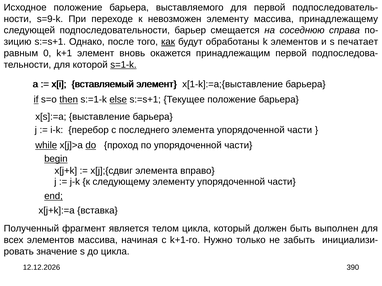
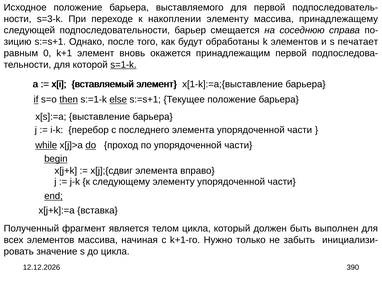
s=9-k: s=9-k -> s=3-k
невозможен: невозможен -> накоплении
как underline: present -> none
